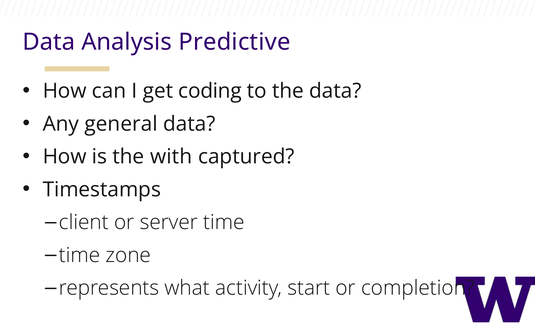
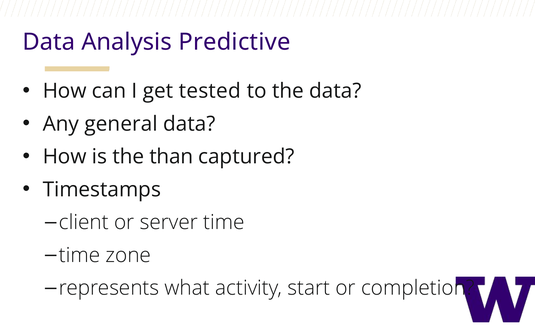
coding: coding -> tested
with: with -> than
